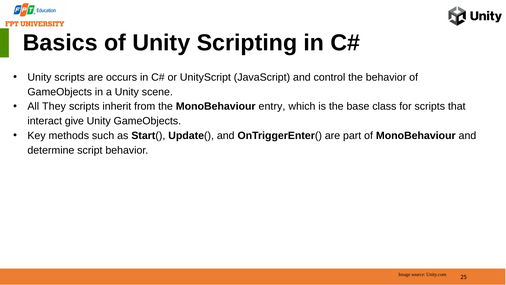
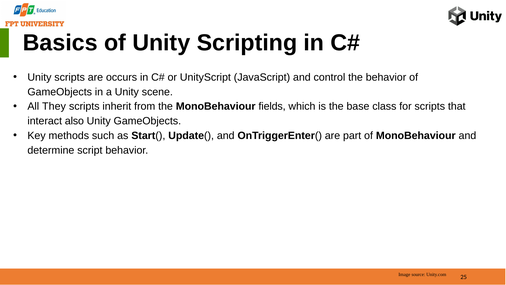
entry: entry -> fields
give: give -> also
